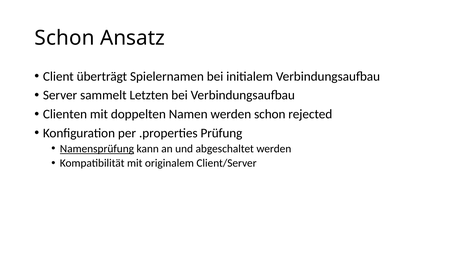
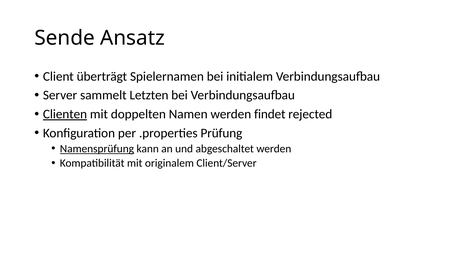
Schon at (65, 38): Schon -> Sende
Clienten underline: none -> present
werden schon: schon -> findet
